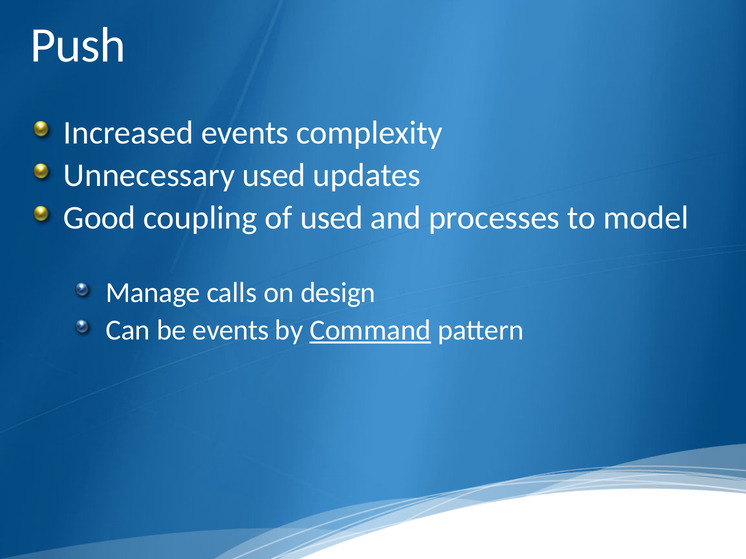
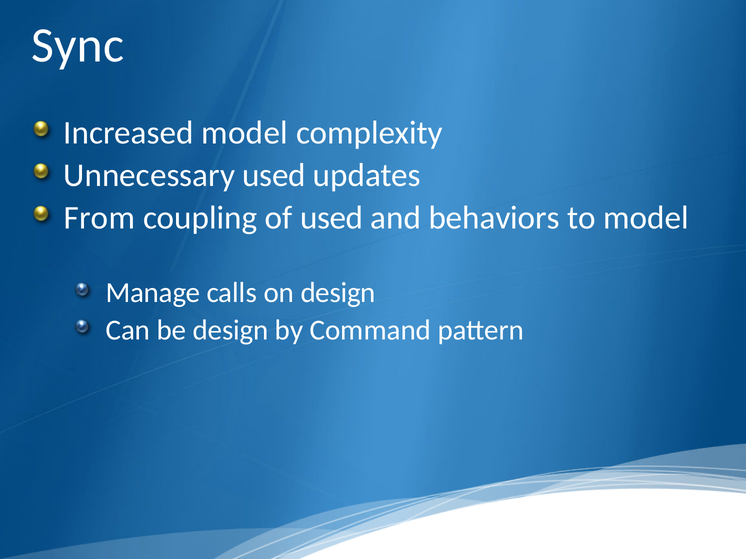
Push: Push -> Sync
Increased events: events -> model
Good: Good -> From
processes: processes -> behaviors
be events: events -> design
Command underline: present -> none
